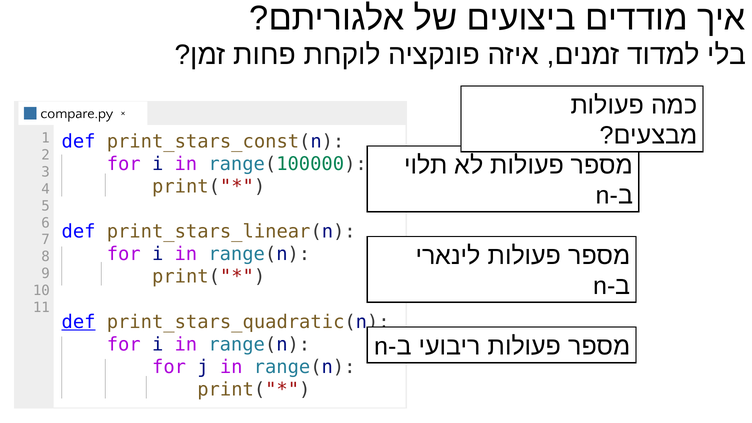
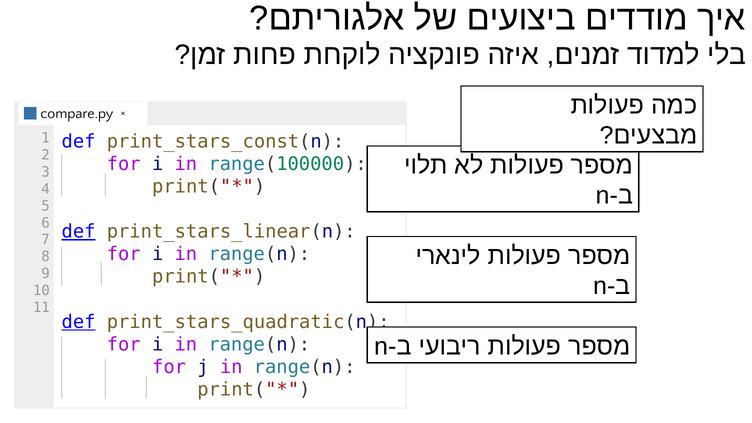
def at (79, 232) underline: none -> present
